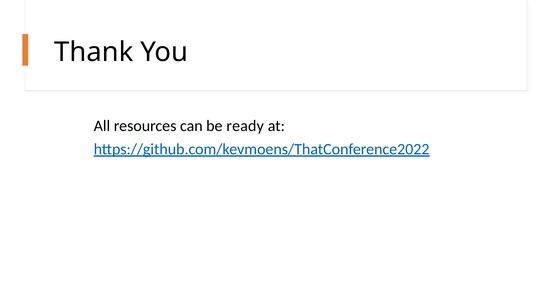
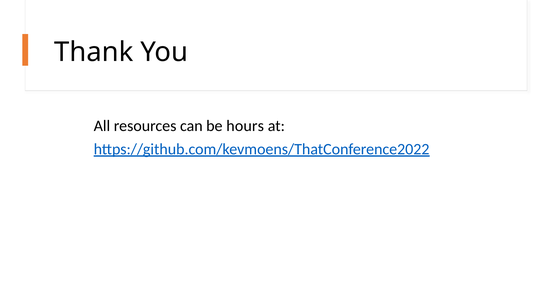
ready: ready -> hours
